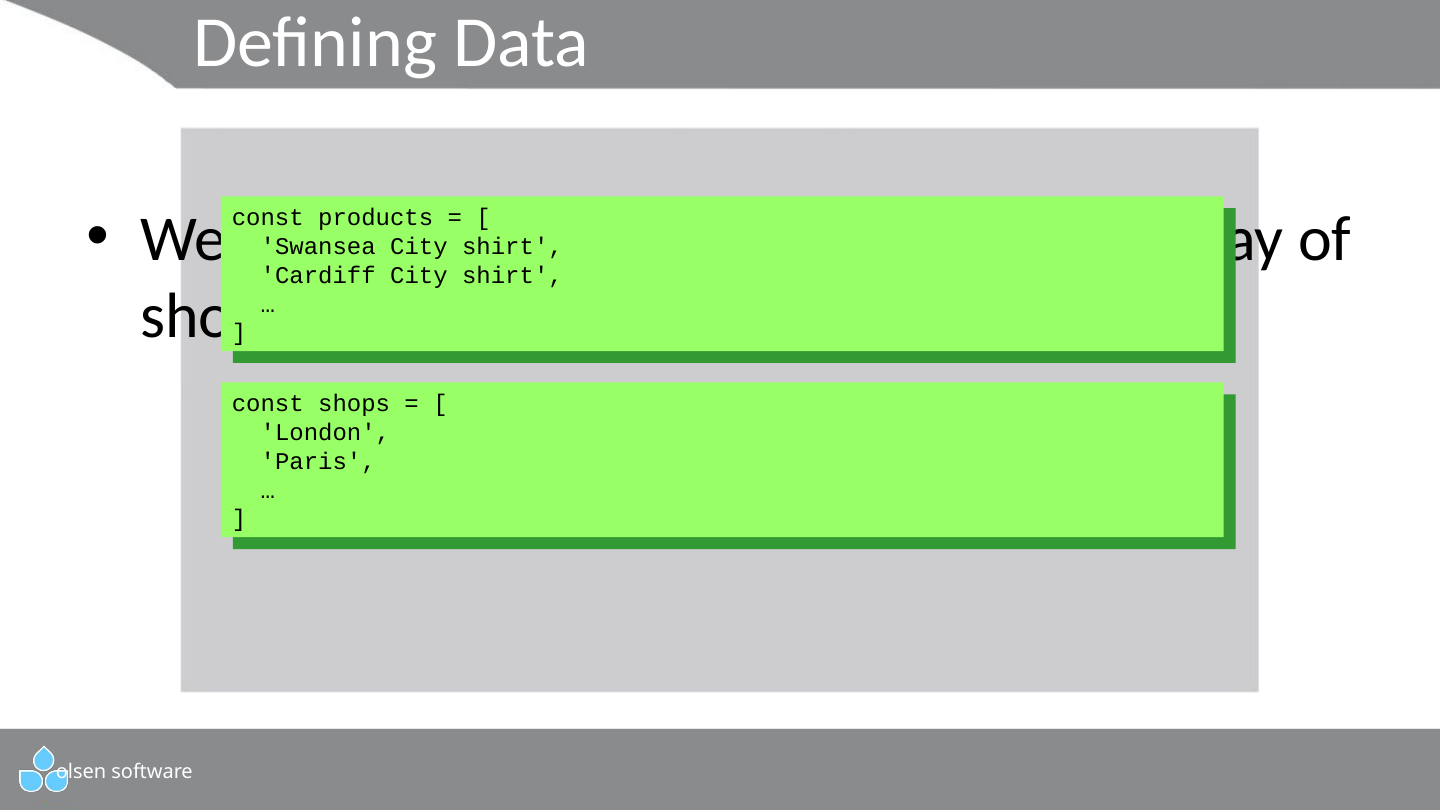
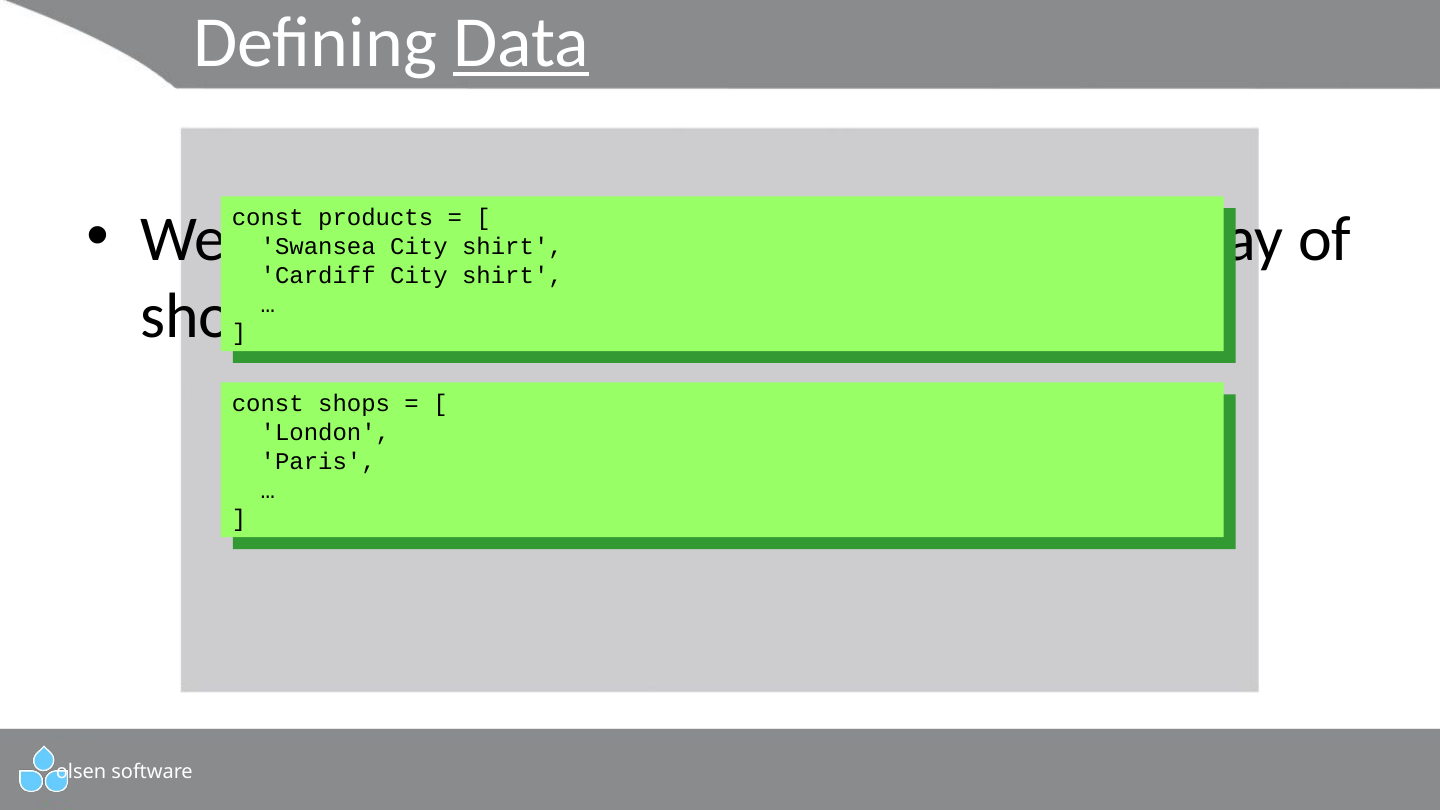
Data underline: none -> present
